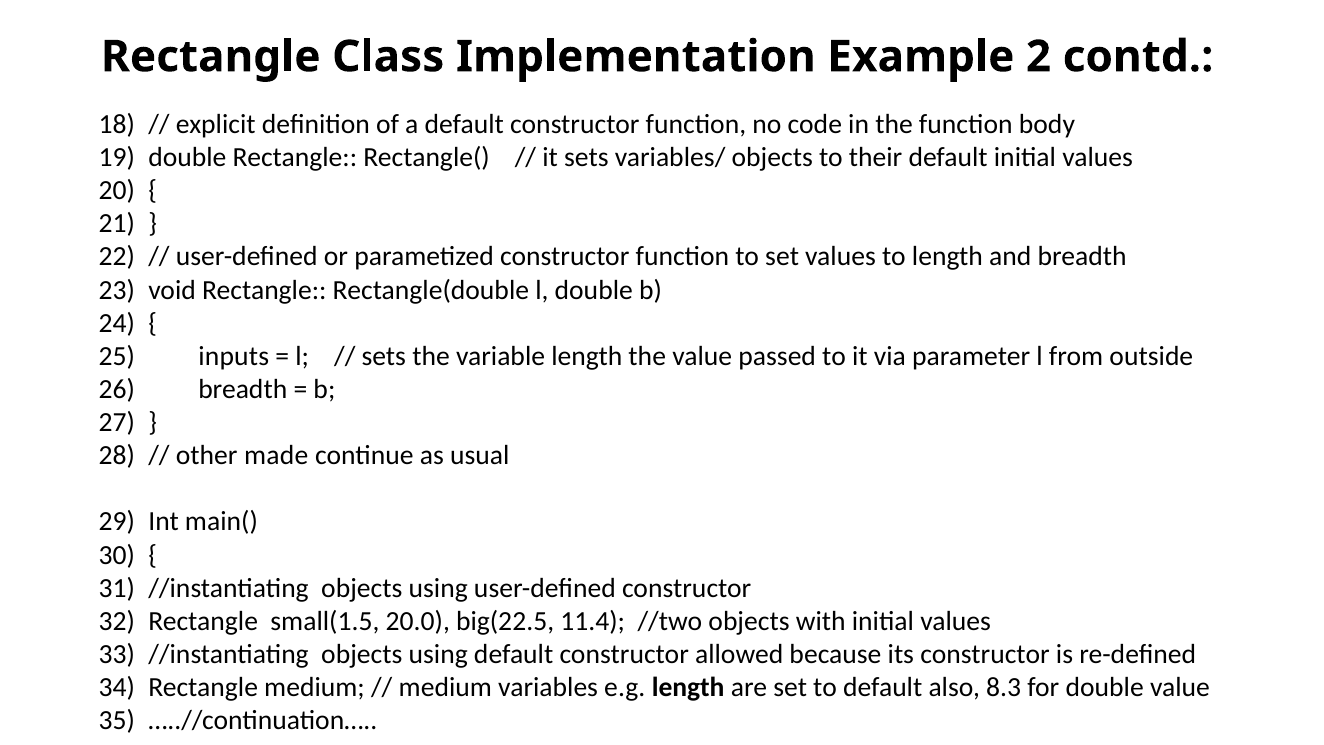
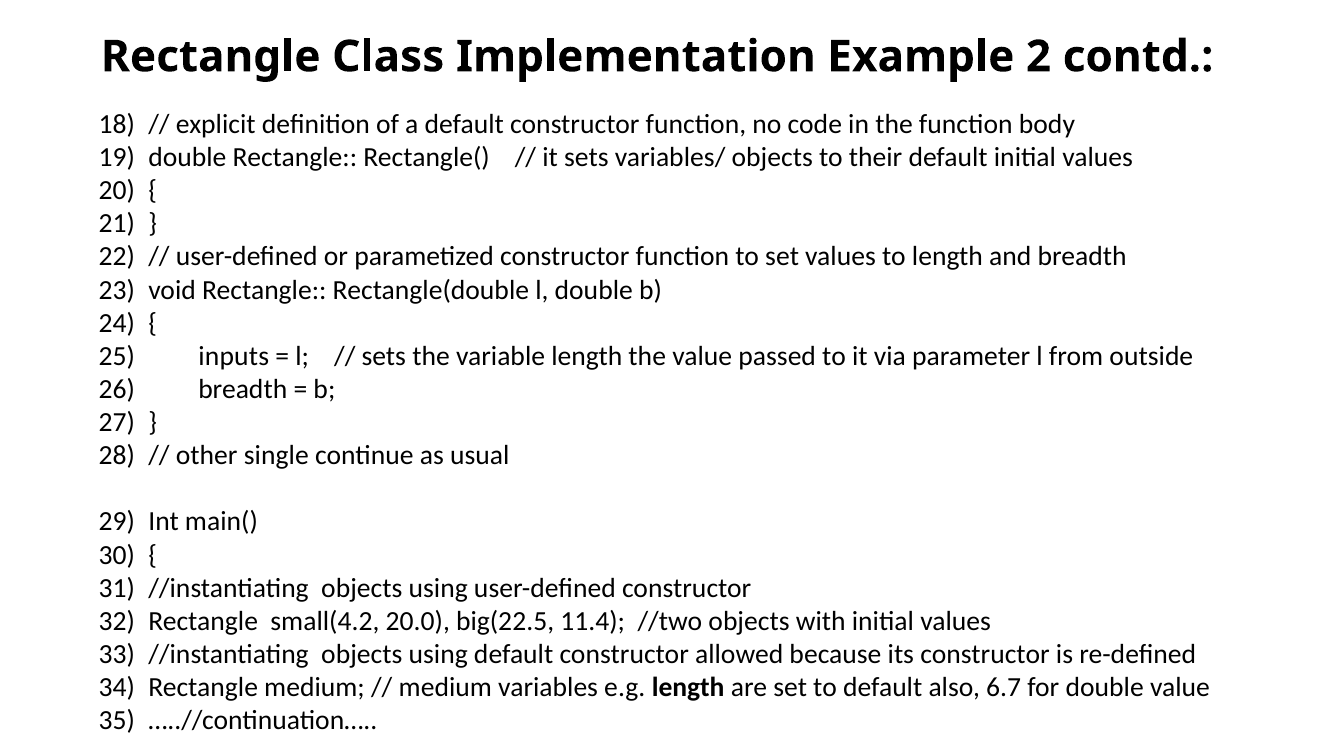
made: made -> single
small(1.5: small(1.5 -> small(4.2
8.3: 8.3 -> 6.7
